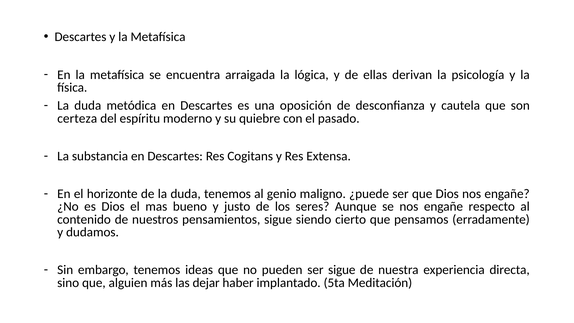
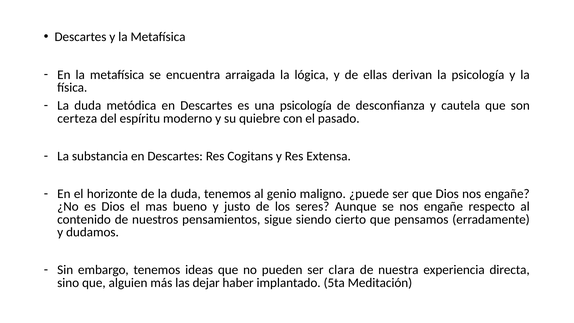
una oposición: oposición -> psicología
ser sigue: sigue -> clara
